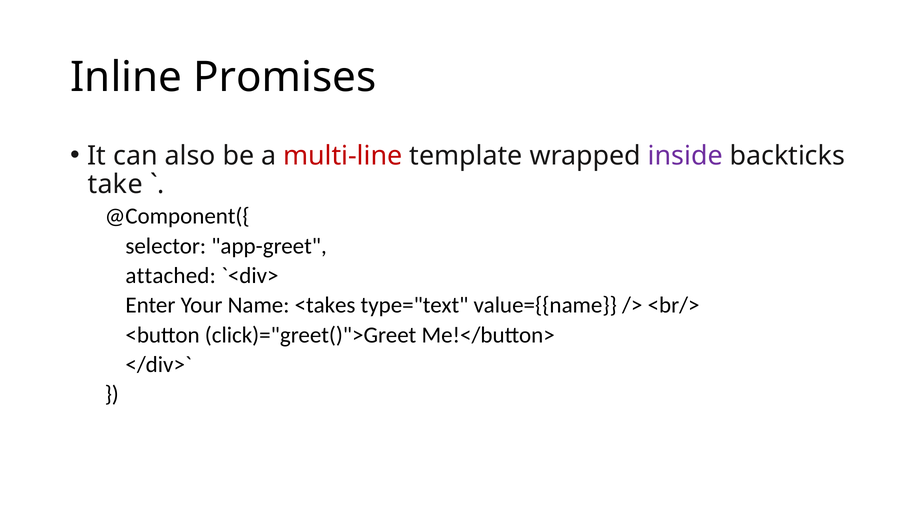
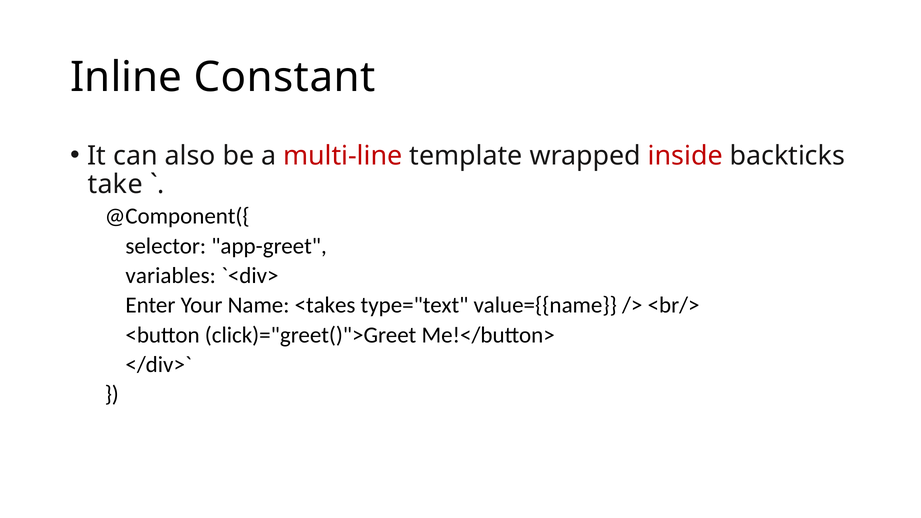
Promises: Promises -> Constant
inside colour: purple -> red
attached: attached -> variables
